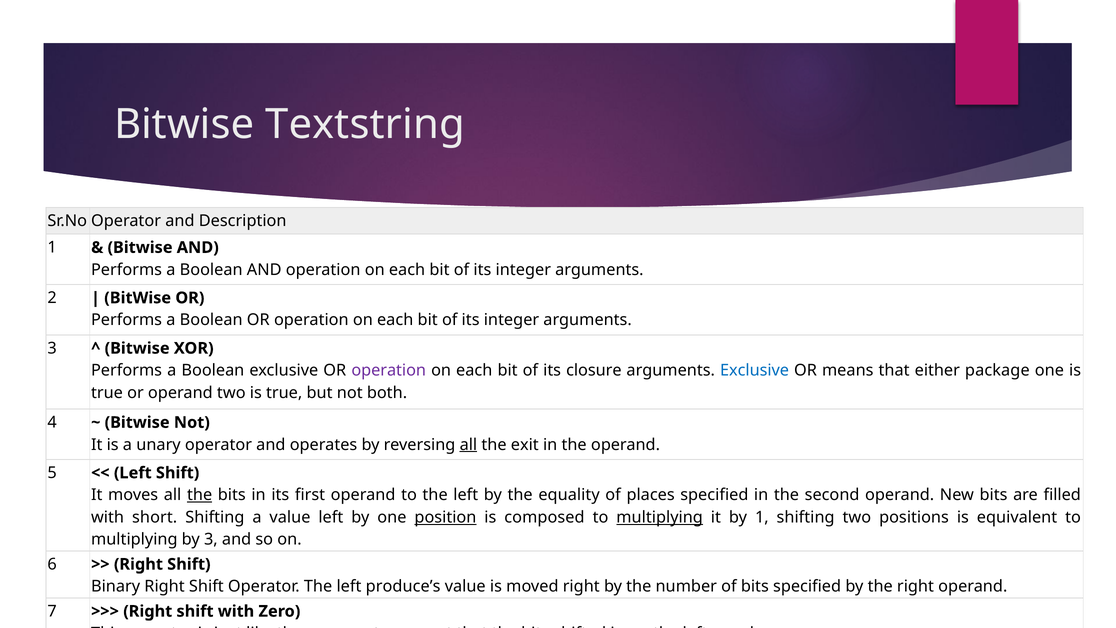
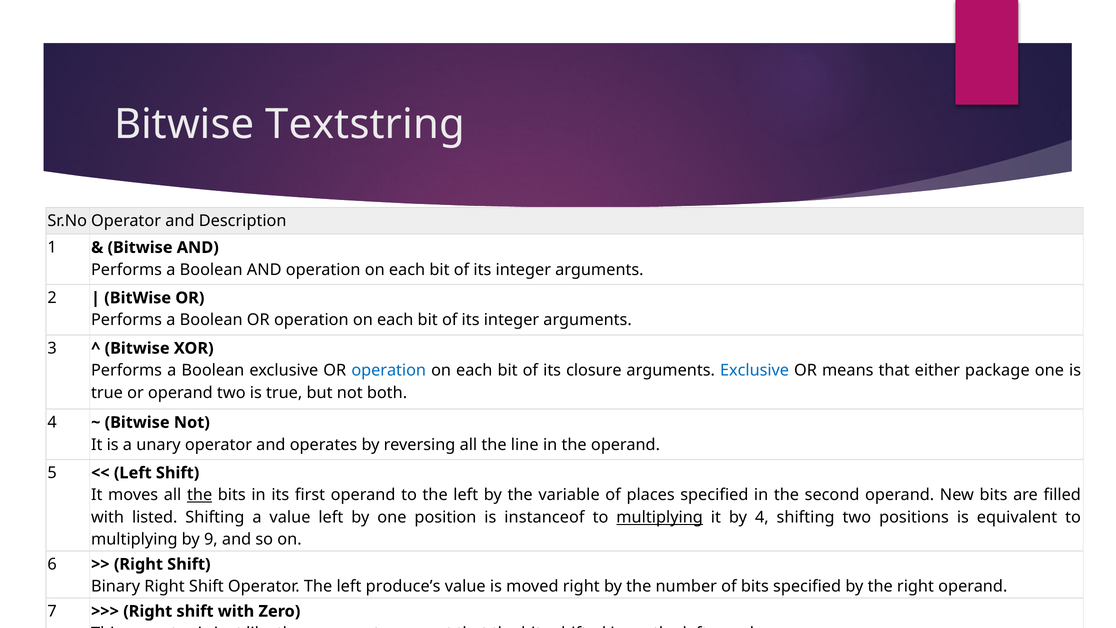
operation at (389, 370) colour: purple -> blue
all at (468, 444) underline: present -> none
exit: exit -> line
equality: equality -> variable
short: short -> listed
position underline: present -> none
composed: composed -> instanceof
by 1: 1 -> 4
by 3: 3 -> 9
